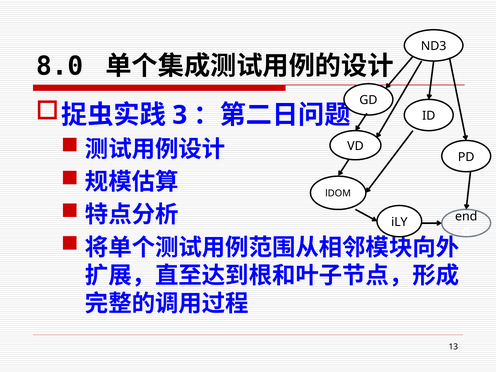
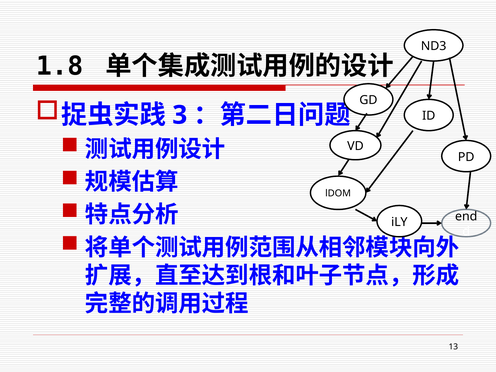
8.0: 8.0 -> 1.8
